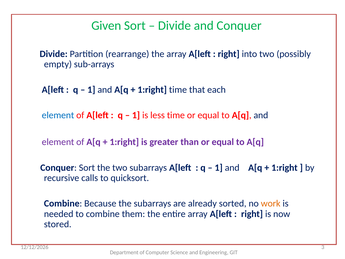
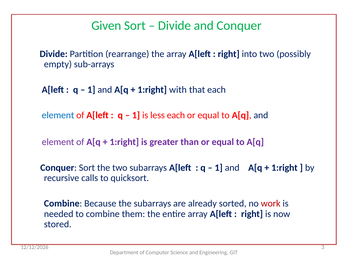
1:right time: time -> with
less time: time -> each
work colour: orange -> red
